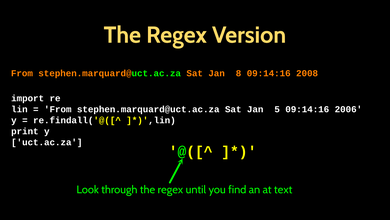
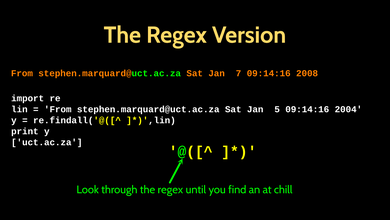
8: 8 -> 7
2006: 2006 -> 2004
text: text -> chill
